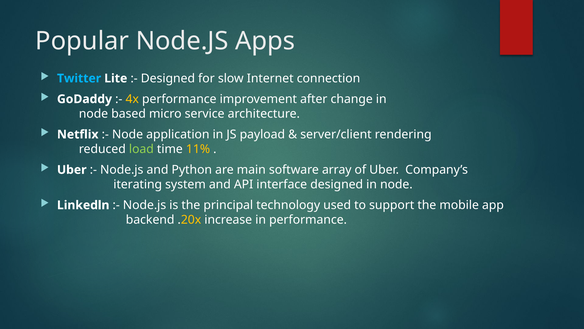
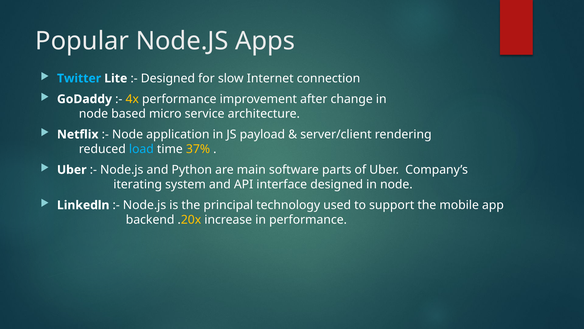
load colour: light green -> light blue
11%: 11% -> 37%
array: array -> parts
